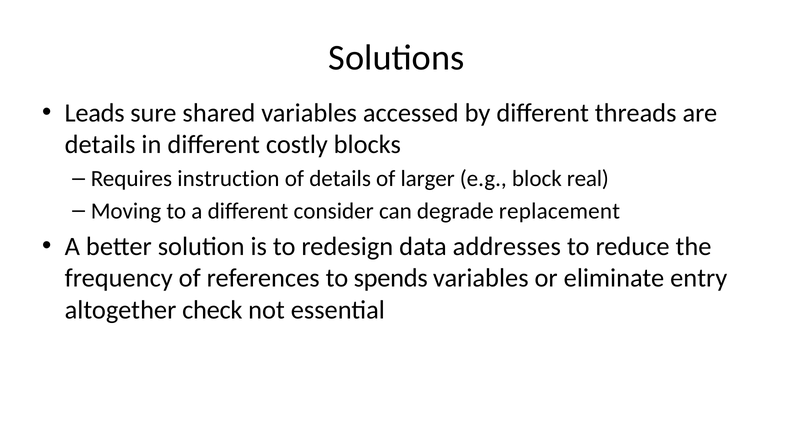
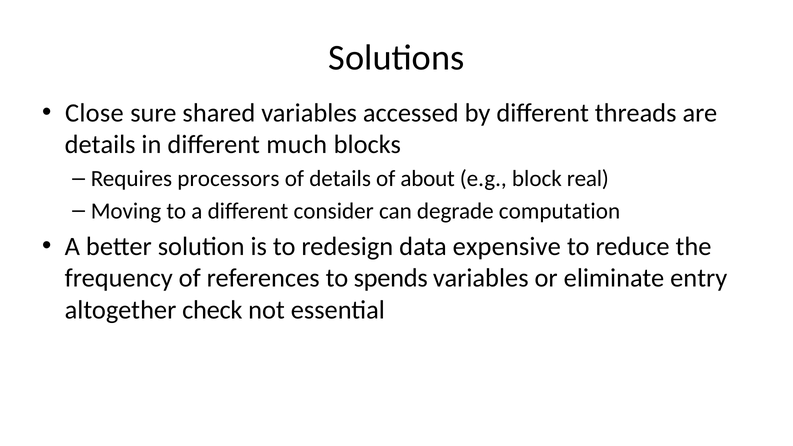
Leads: Leads -> Close
costly: costly -> much
instruction: instruction -> processors
larger: larger -> about
replacement: replacement -> computation
addresses: addresses -> expensive
